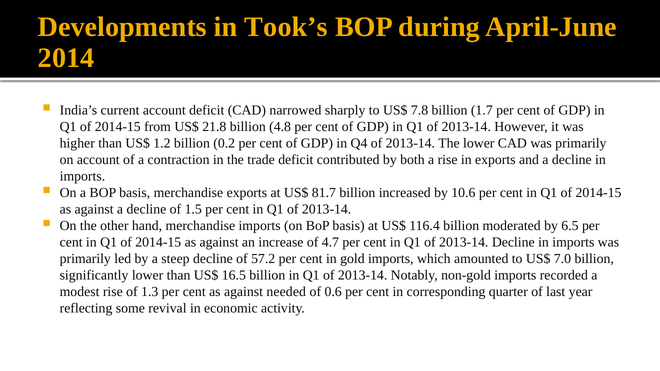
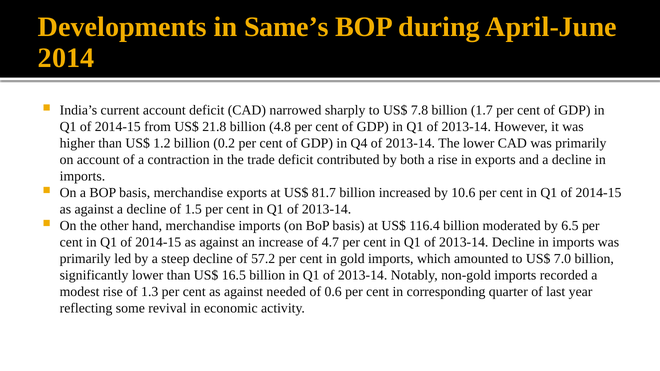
Took’s: Took’s -> Same’s
